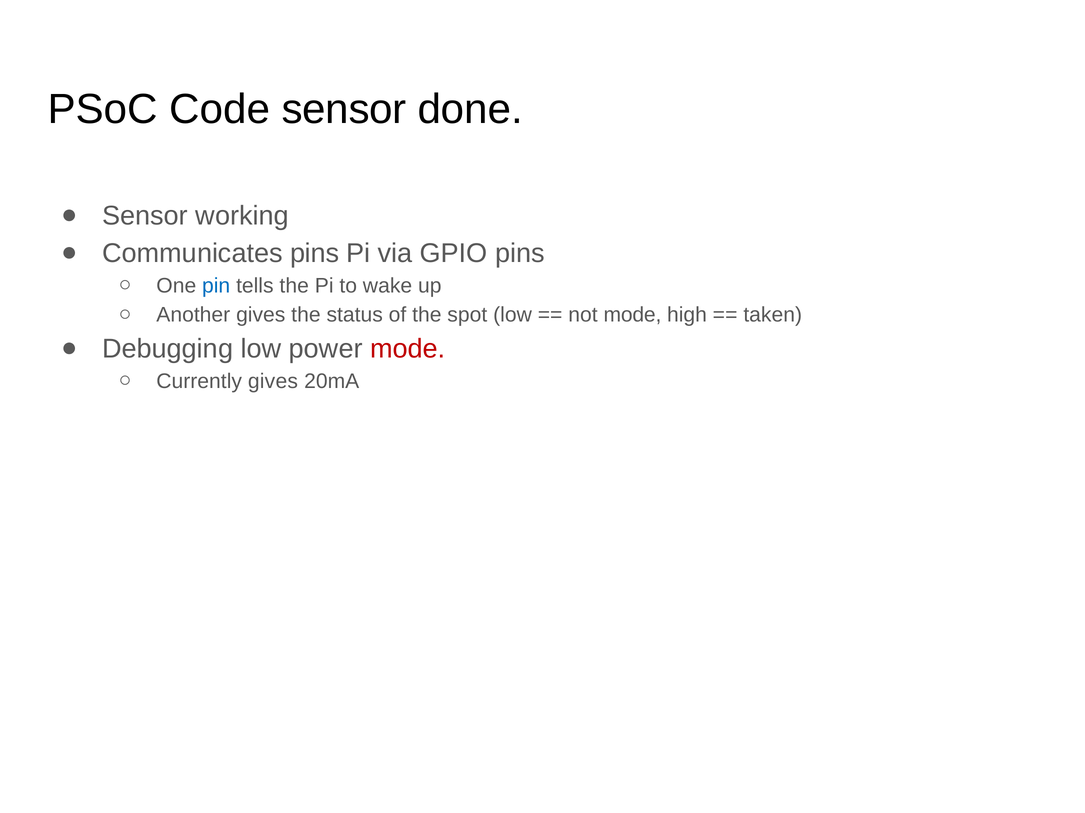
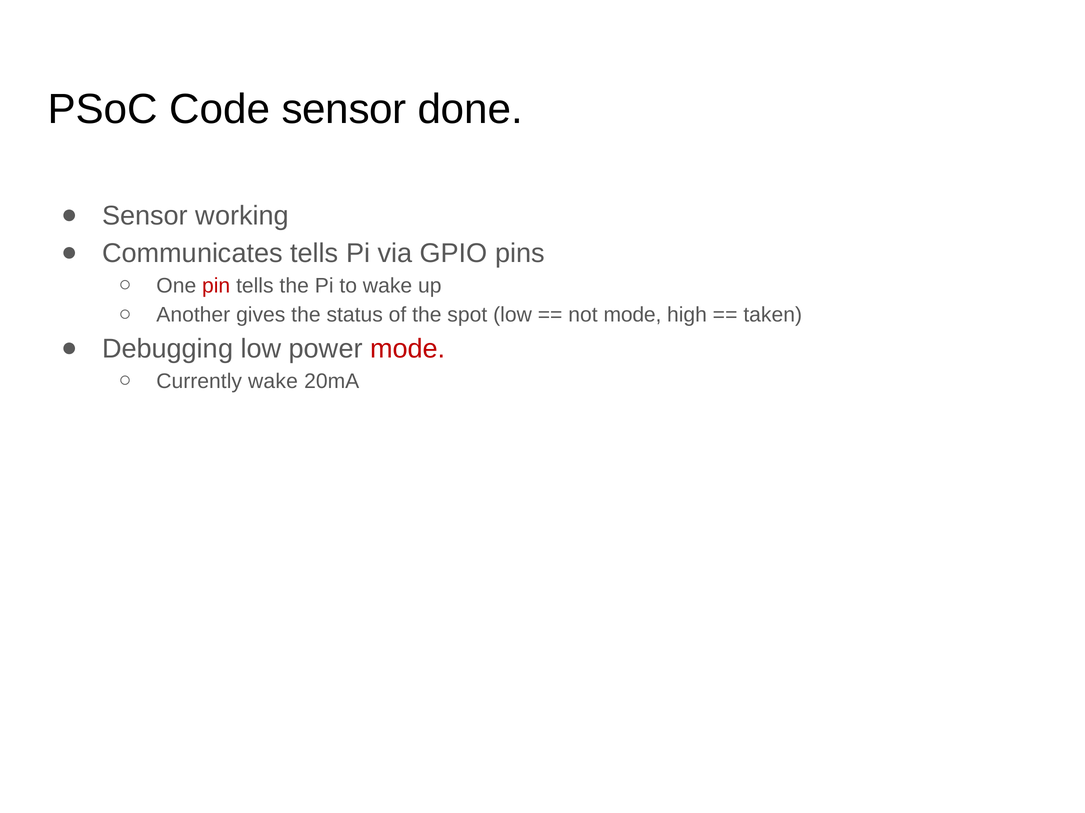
Communicates pins: pins -> tells
pin colour: blue -> red
Currently gives: gives -> wake
